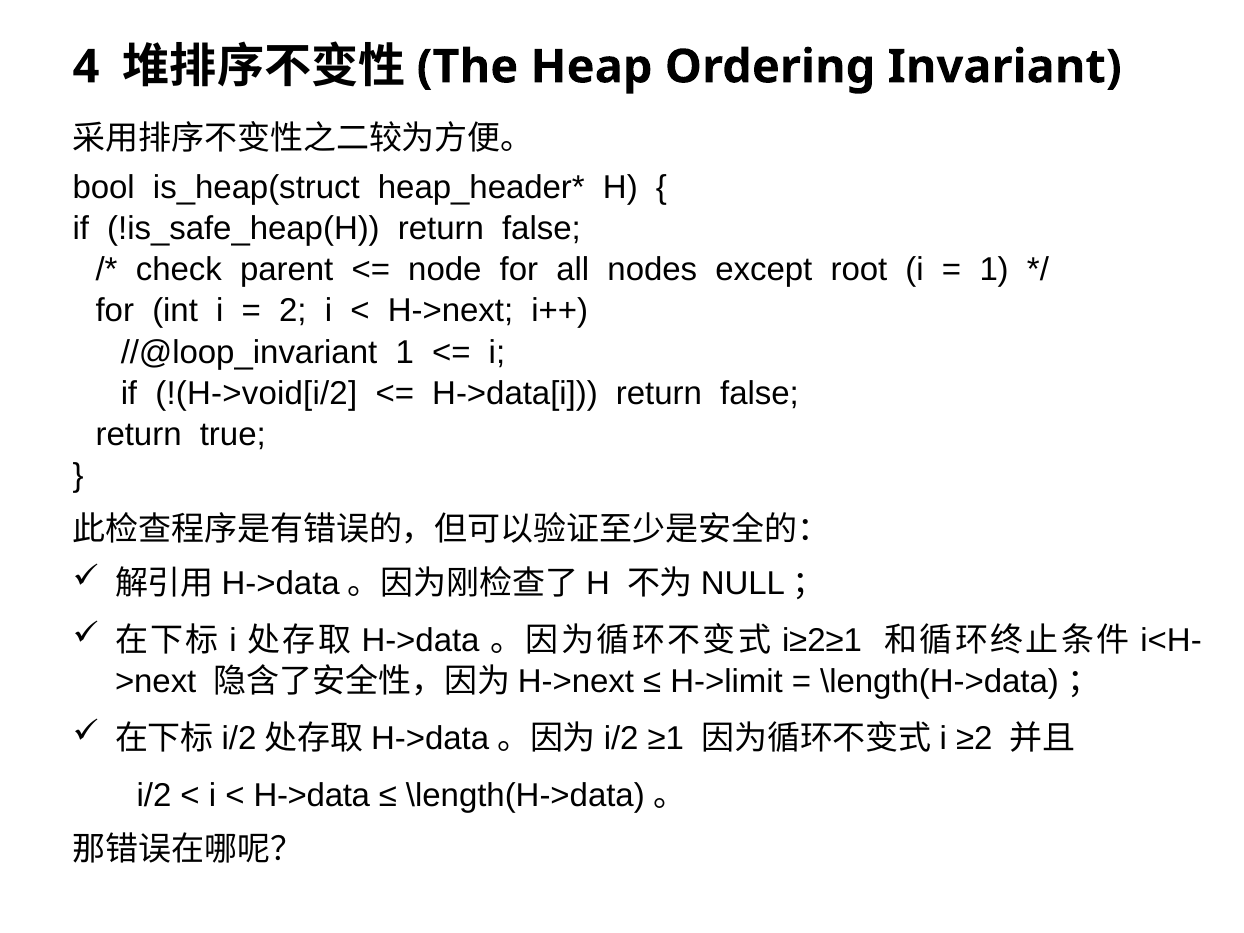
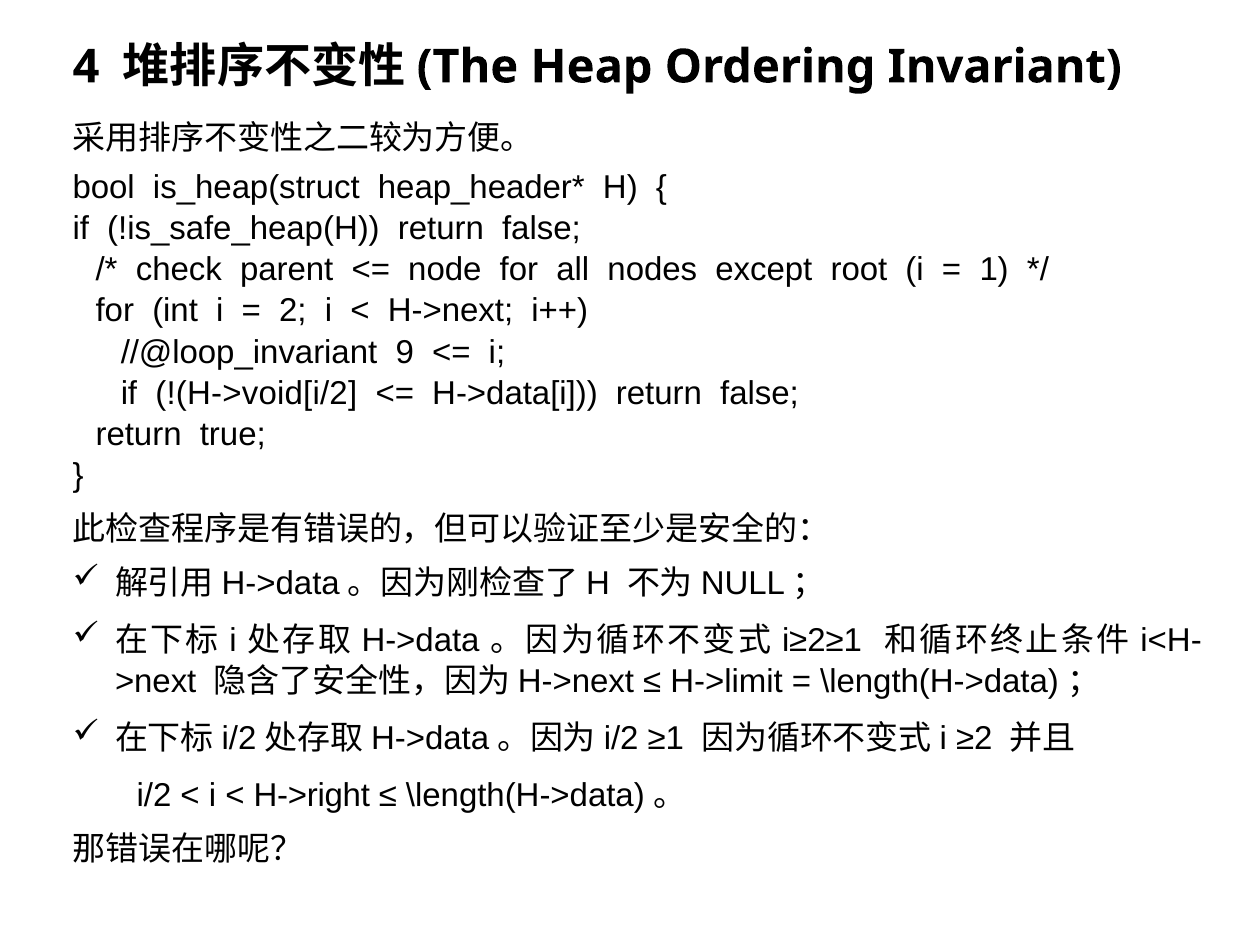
//@loop_invariant 1: 1 -> 9
H->data at (312, 796): H->data -> H->right
